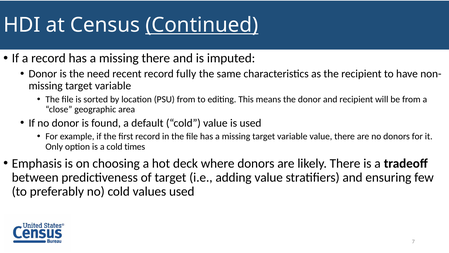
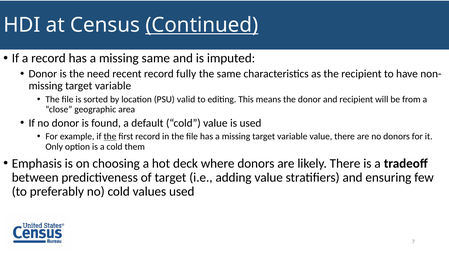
missing there: there -> same
PSU from: from -> valid
the at (110, 136) underline: none -> present
times: times -> them
